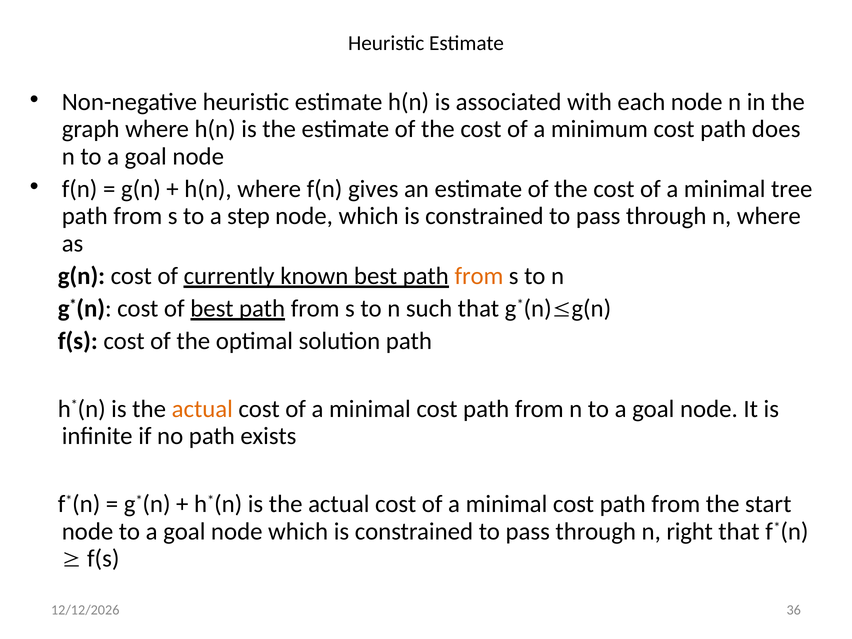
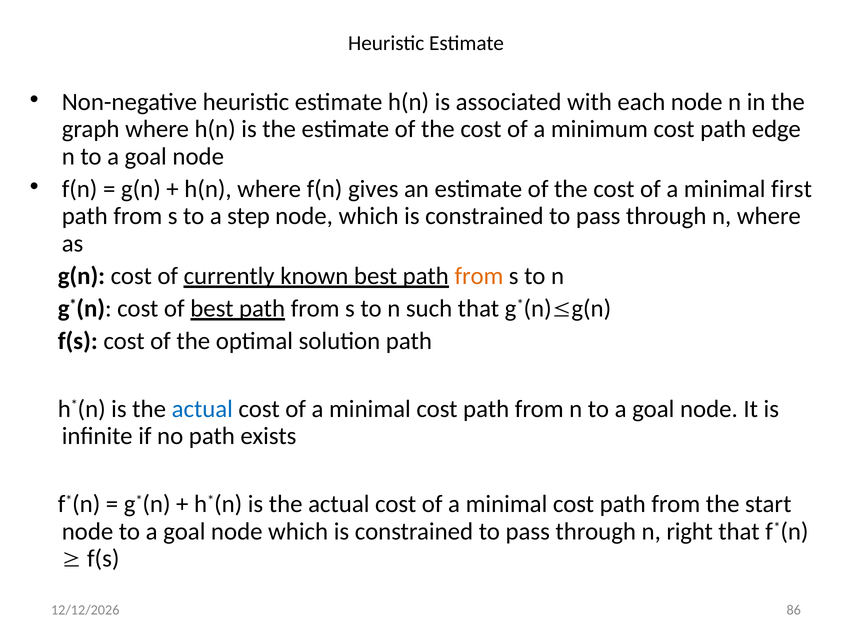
does: does -> edge
tree: tree -> first
actual at (202, 409) colour: orange -> blue
36: 36 -> 86
